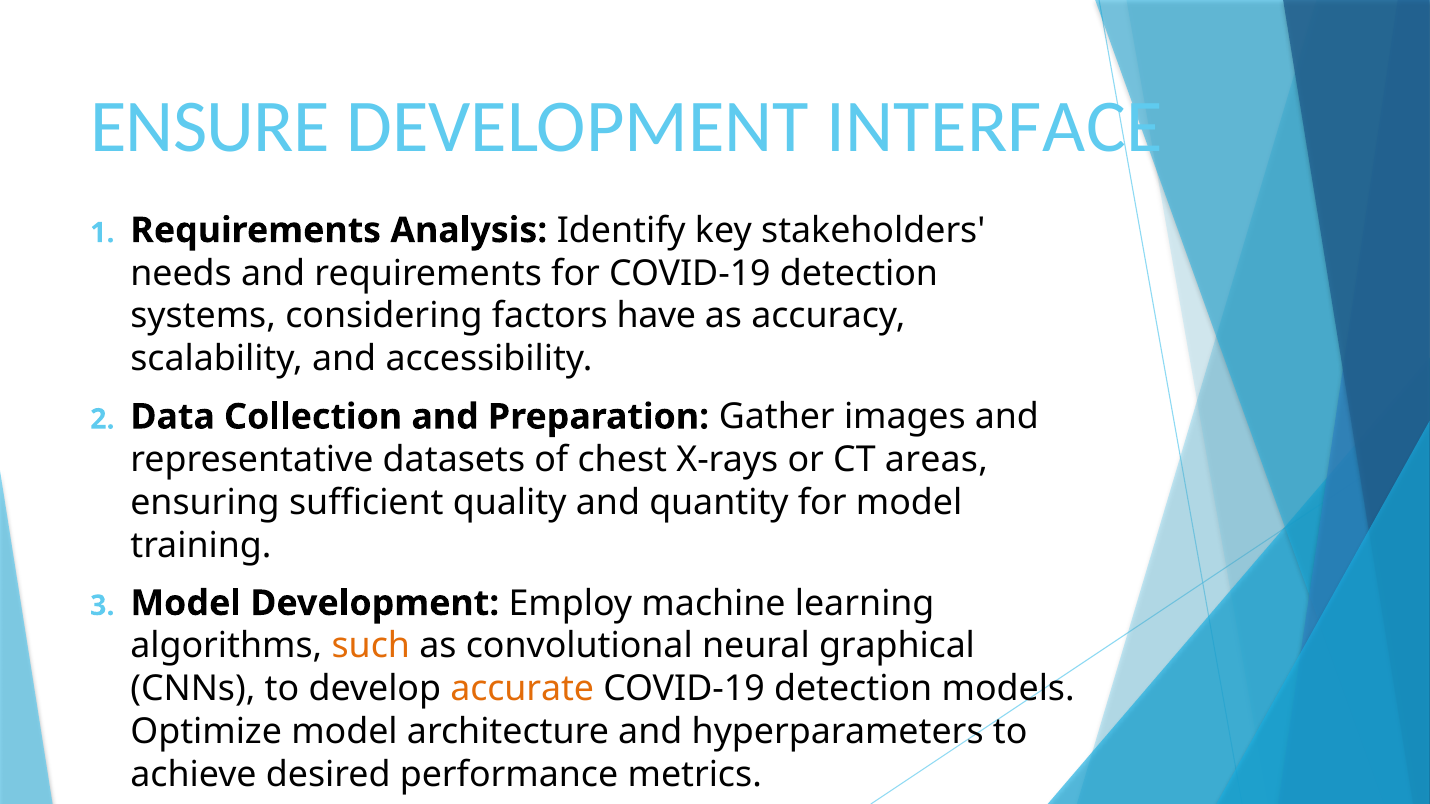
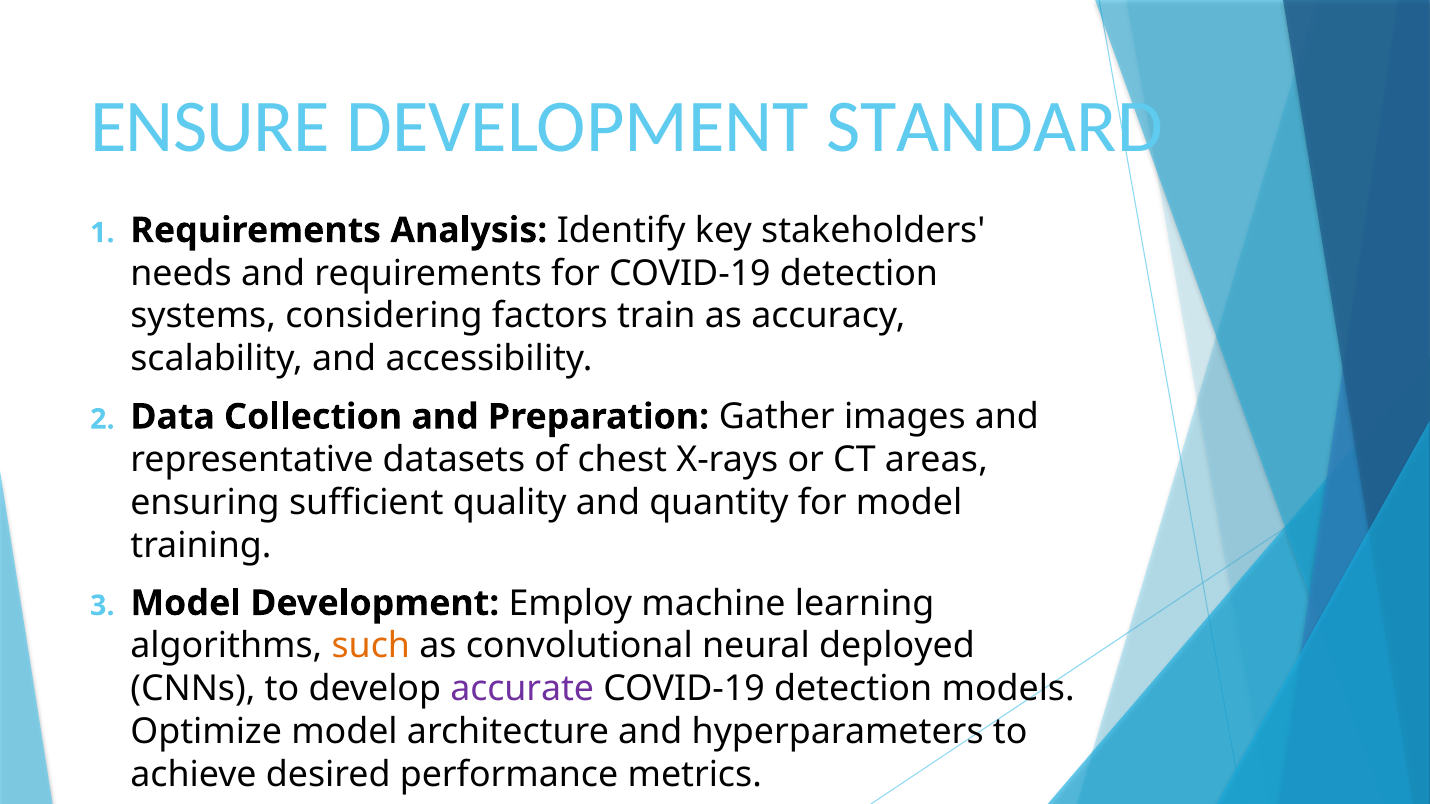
INTERFACE: INTERFACE -> STANDARD
have: have -> train
graphical: graphical -> deployed
accurate colour: orange -> purple
